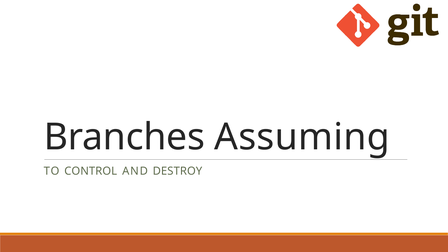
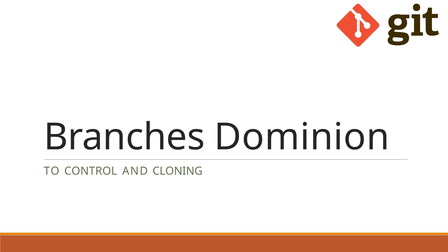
Assuming: Assuming -> Dominion
DESTROY: DESTROY -> CLONING
